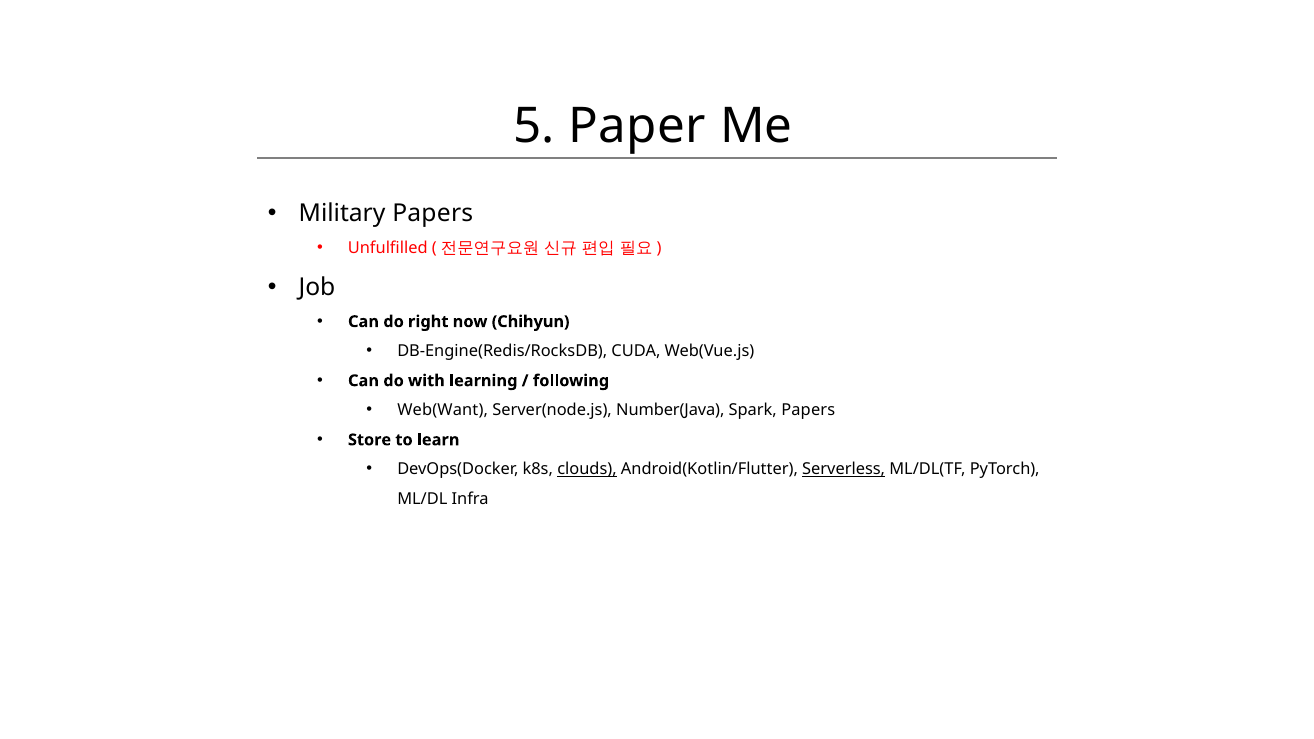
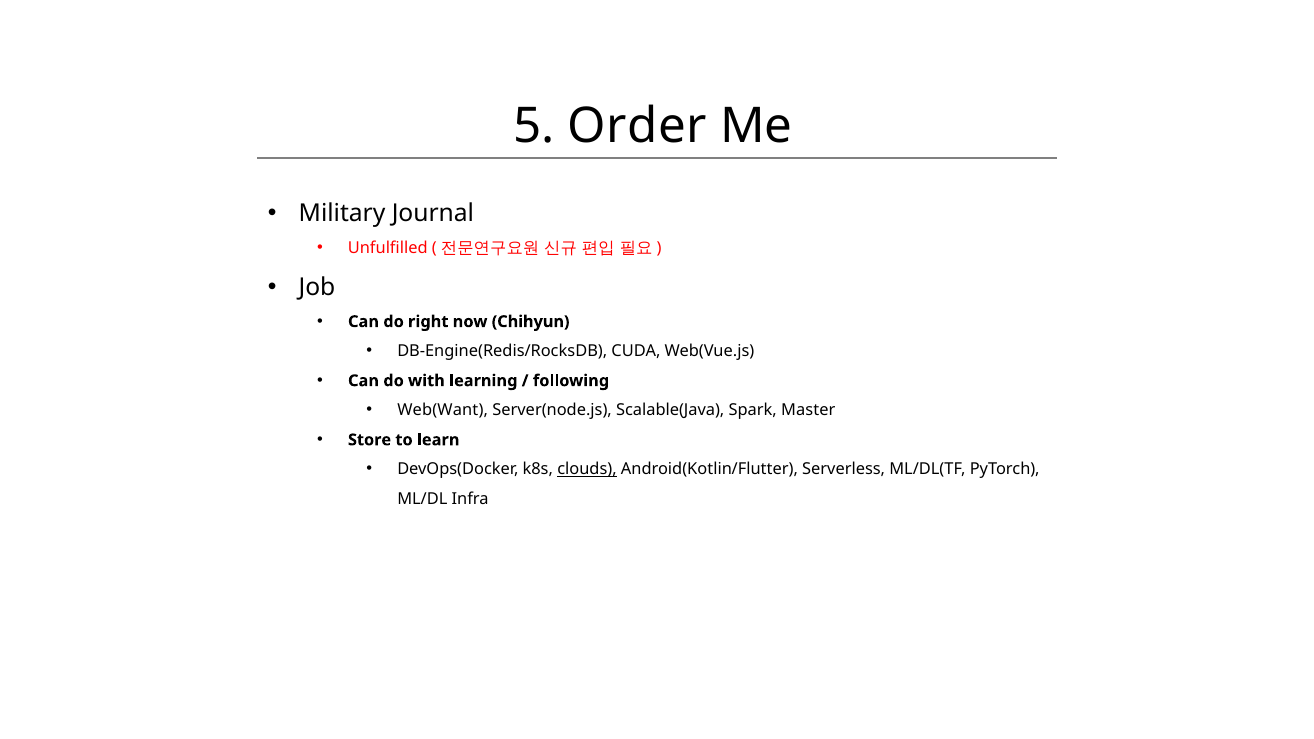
Paper: Paper -> Order
Military Papers: Papers -> Journal
Number(Java: Number(Java -> Scalable(Java
Spark Papers: Papers -> Master
Serverless underline: present -> none
